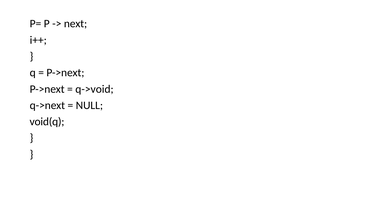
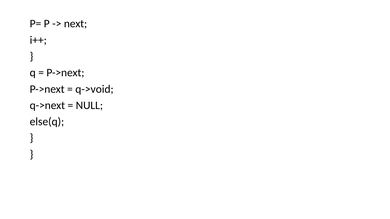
void(q: void(q -> else(q
